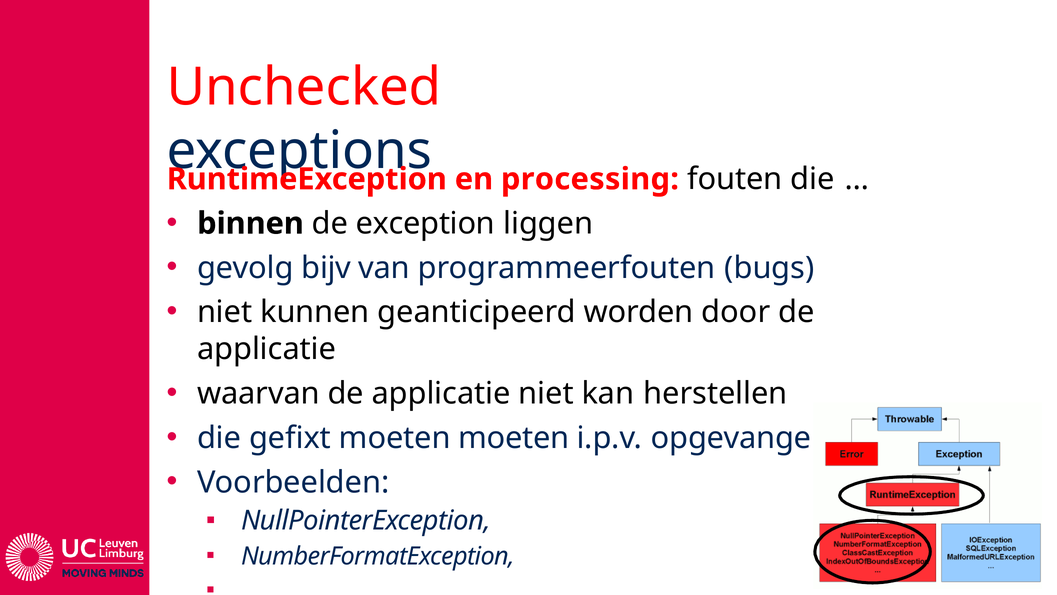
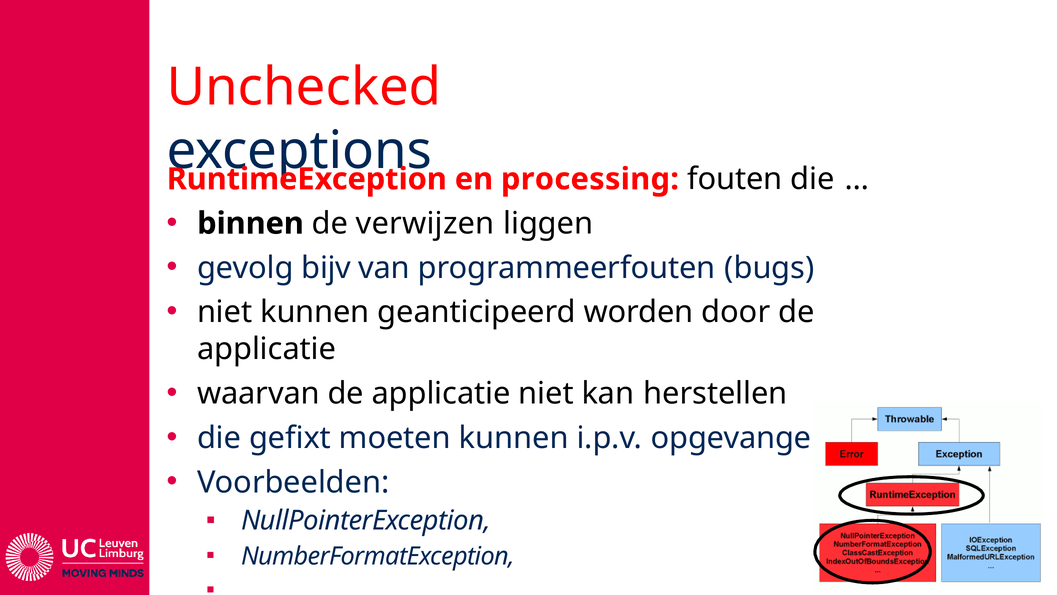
exception: exception -> verwijzen
moeten moeten: moeten -> kunnen
